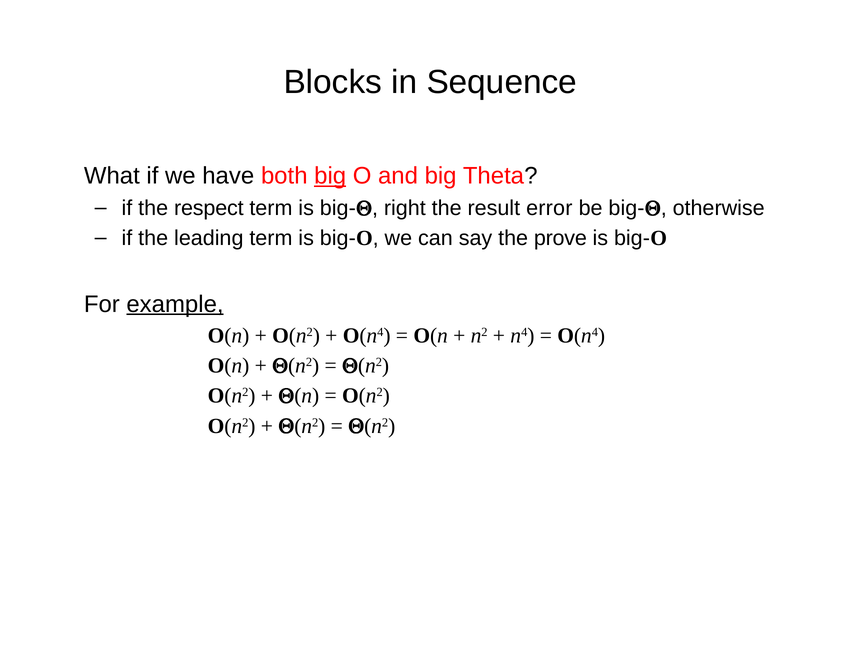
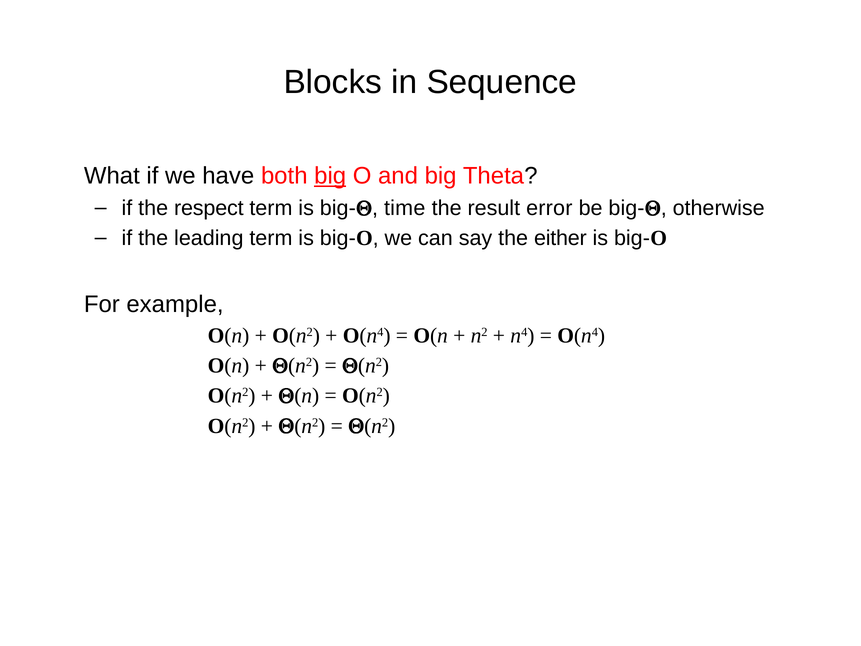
right: right -> time
prove: prove -> either
example underline: present -> none
